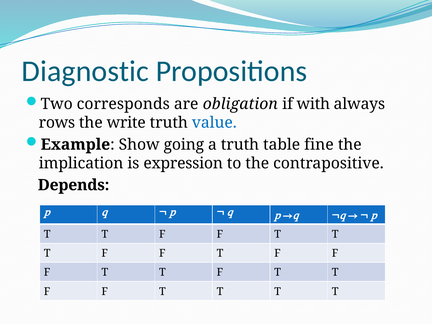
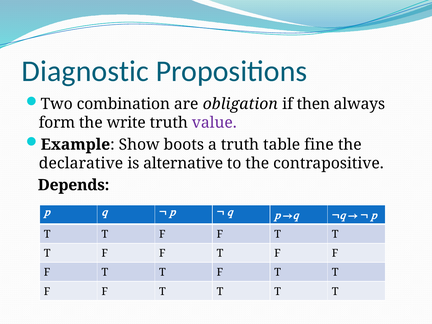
corresponds: corresponds -> combination
with: with -> then
rows: rows -> form
value colour: blue -> purple
going: going -> boots
implication: implication -> declarative
expression: expression -> alternative
